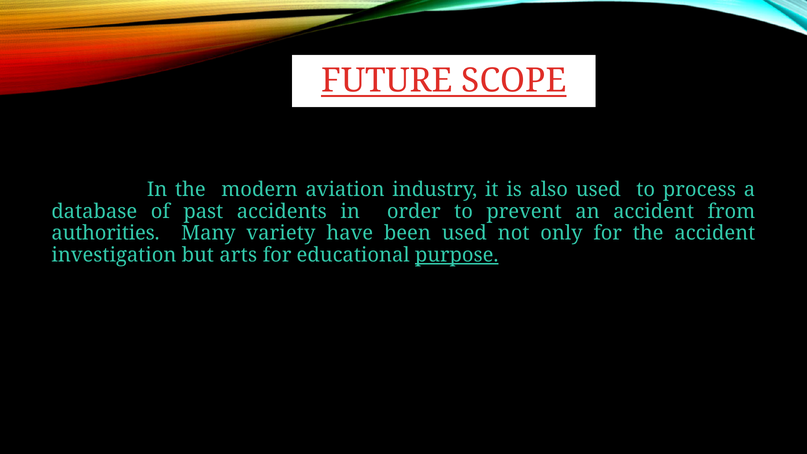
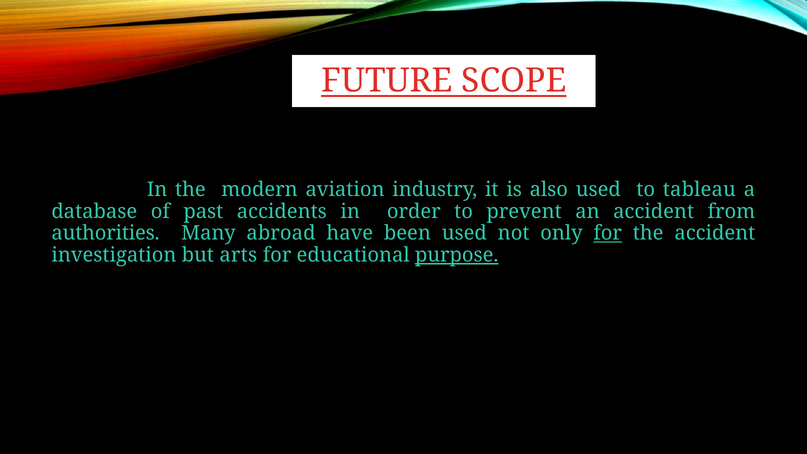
process: process -> tableau
variety: variety -> abroad
for at (608, 233) underline: none -> present
